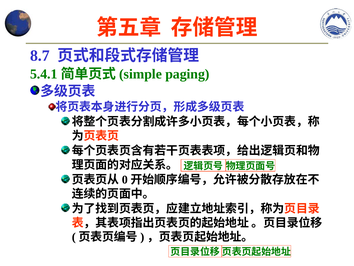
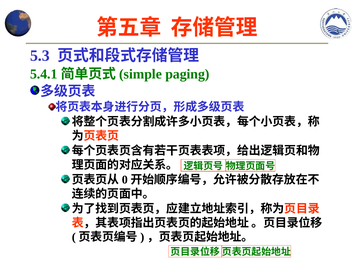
8.7: 8.7 -> 5.3
